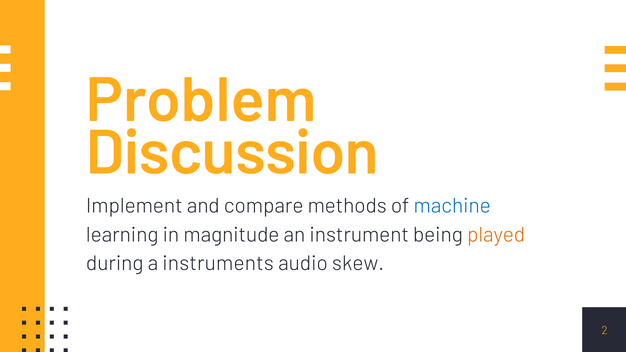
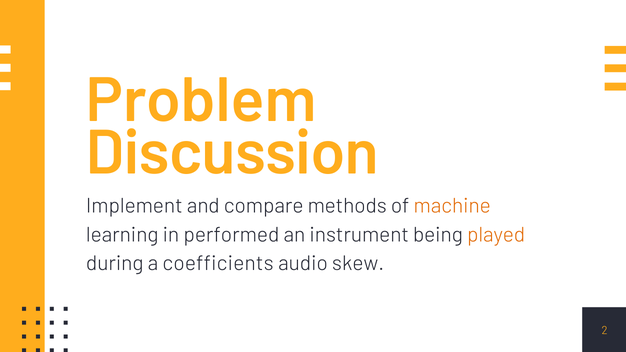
machine colour: blue -> orange
magnitude: magnitude -> performed
instruments: instruments -> coefficients
